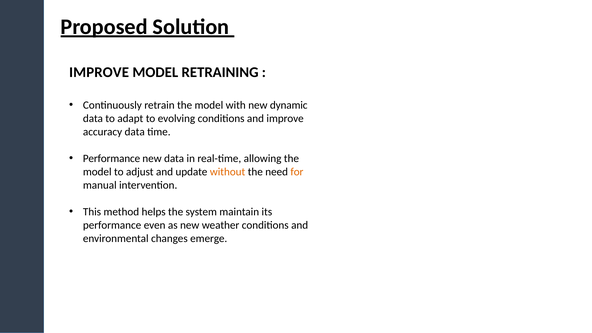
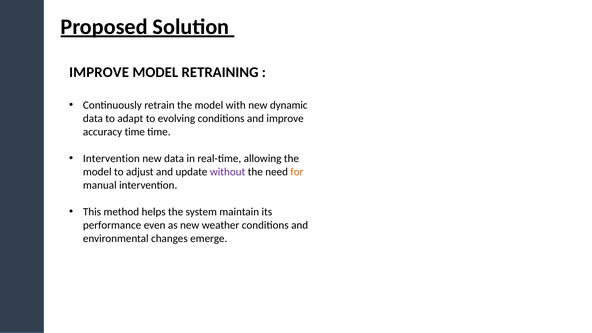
accuracy data: data -> time
Performance at (112, 159): Performance -> Intervention
without colour: orange -> purple
